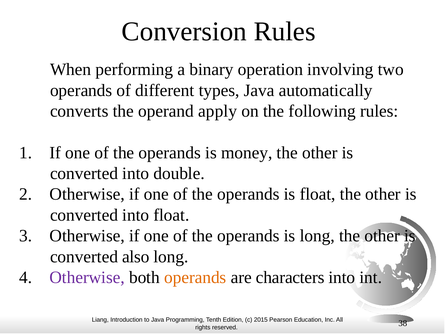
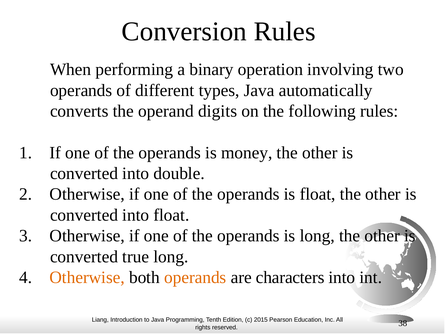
apply: apply -> digits
also: also -> true
Otherwise at (87, 277) colour: purple -> orange
